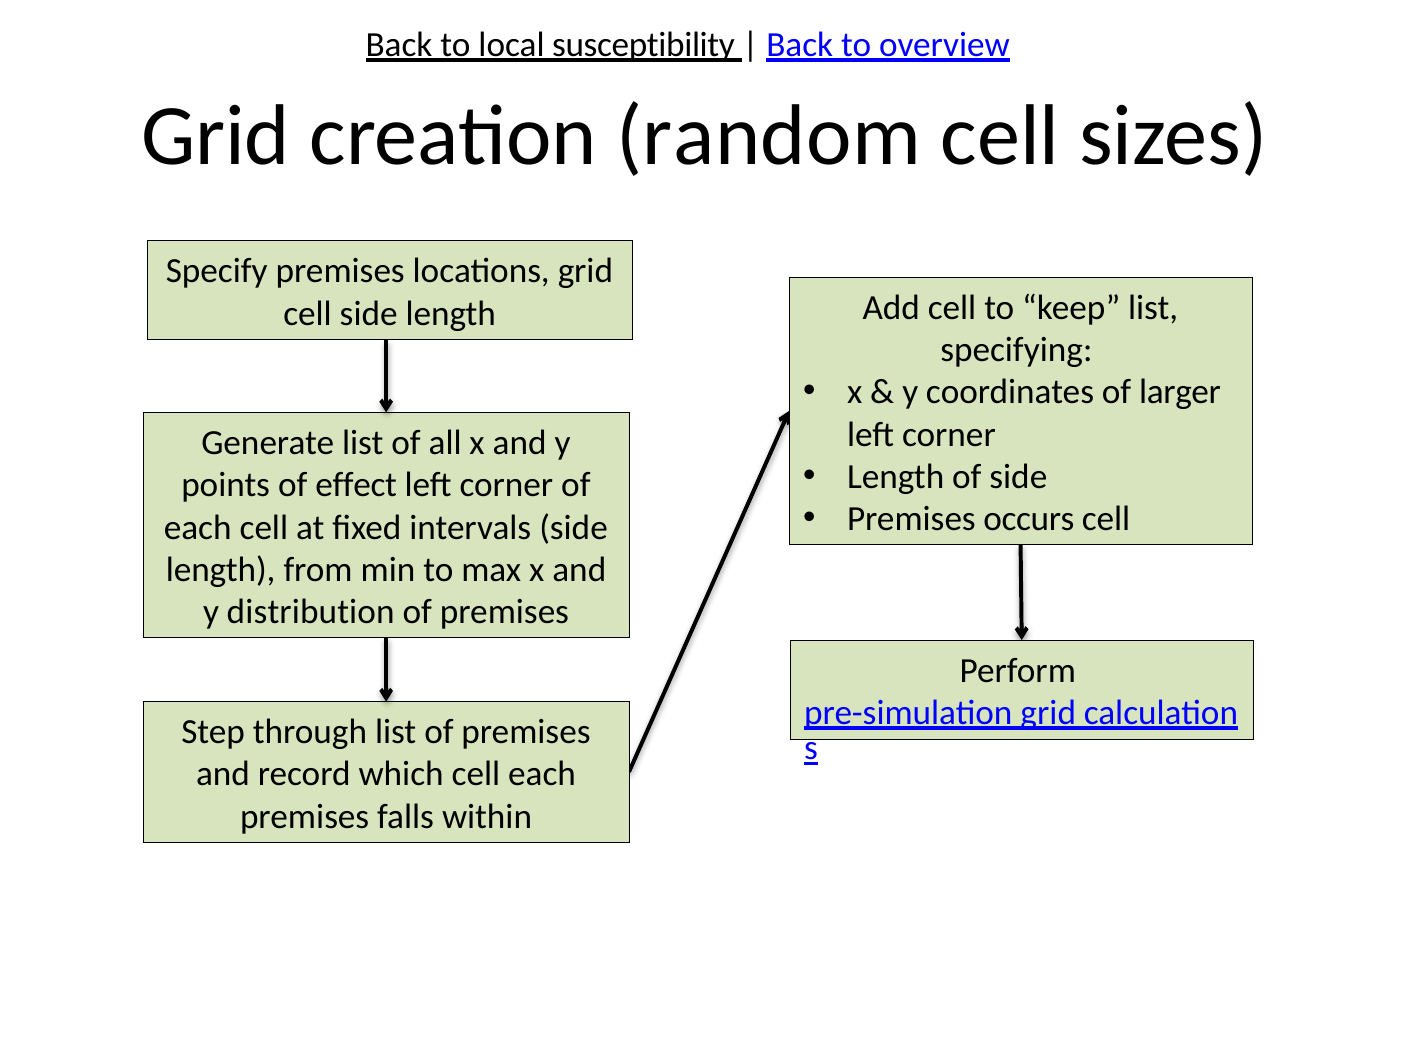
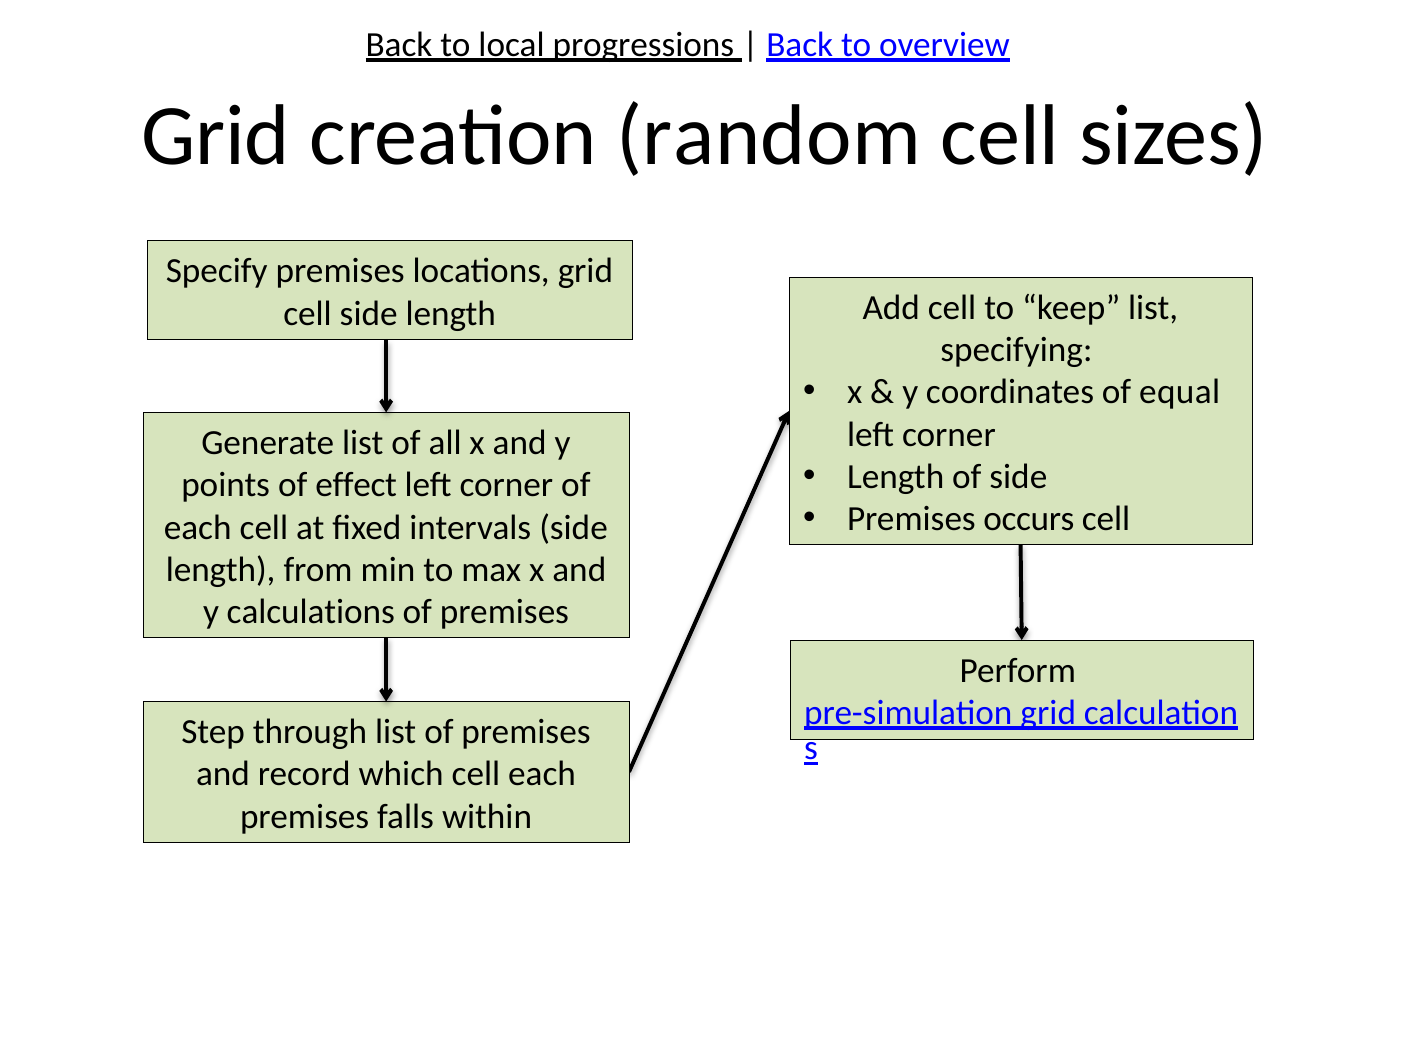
susceptibility: susceptibility -> progressions
larger: larger -> equal
distribution: distribution -> calculations
